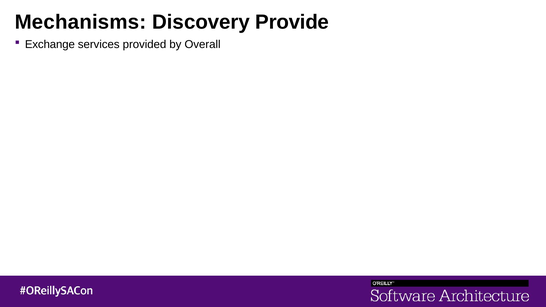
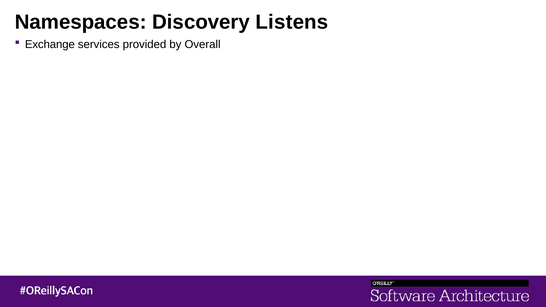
Mechanisms: Mechanisms -> Namespaces
Provide: Provide -> Listens
